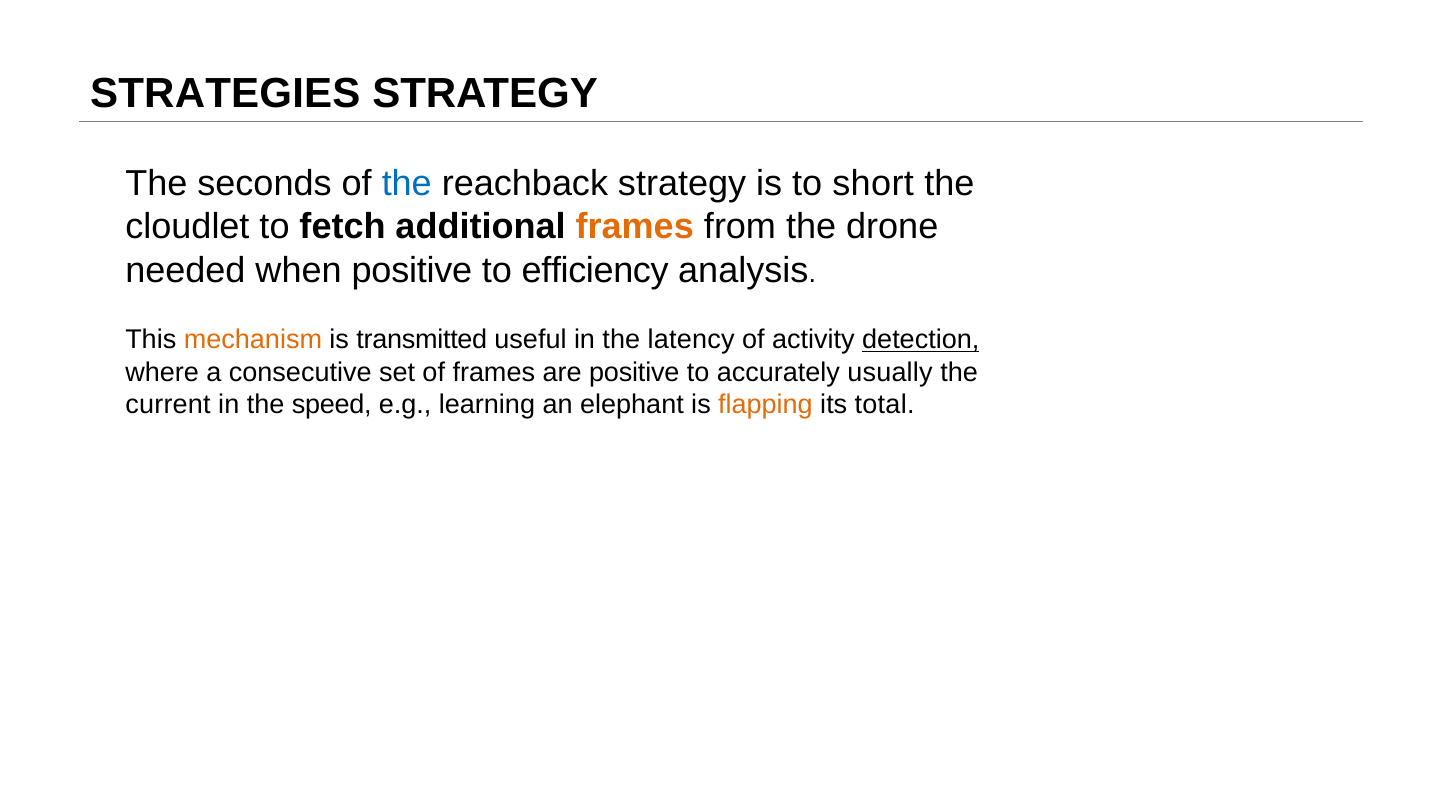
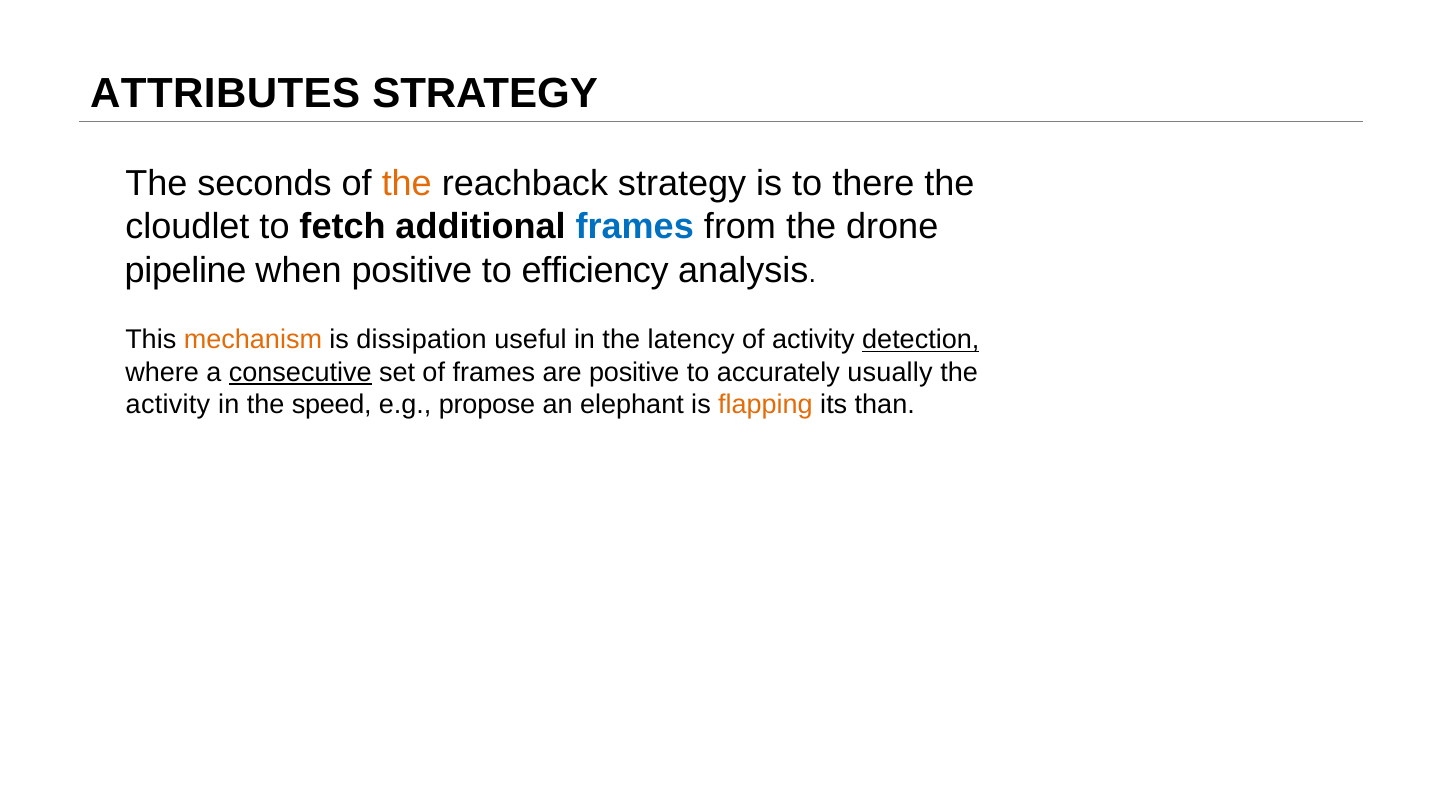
STRATEGIES: STRATEGIES -> ATTRIBUTES
the at (407, 184) colour: blue -> orange
short: short -> there
frames at (635, 227) colour: orange -> blue
needed: needed -> pipeline
transmitted: transmitted -> dissipation
consecutive underline: none -> present
current at (168, 405): current -> activity
learning: learning -> propose
total: total -> than
